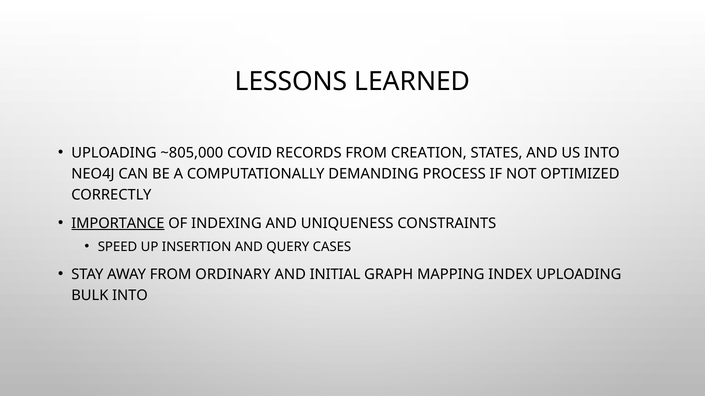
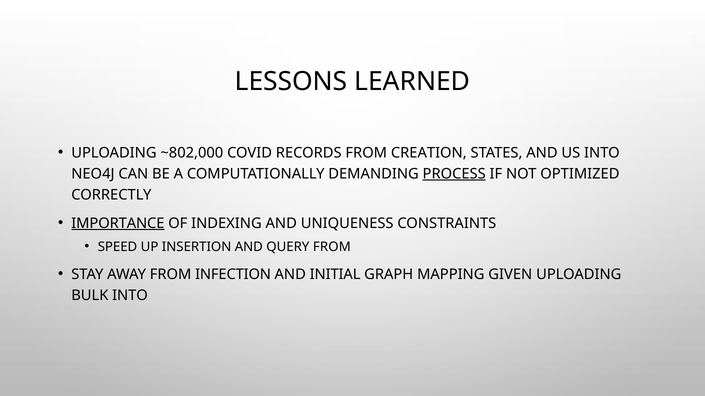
~805,000: ~805,000 -> ~802,000
PROCESS underline: none -> present
QUERY CASES: CASES -> FROM
ORDINARY: ORDINARY -> INFECTION
INDEX: INDEX -> GIVEN
